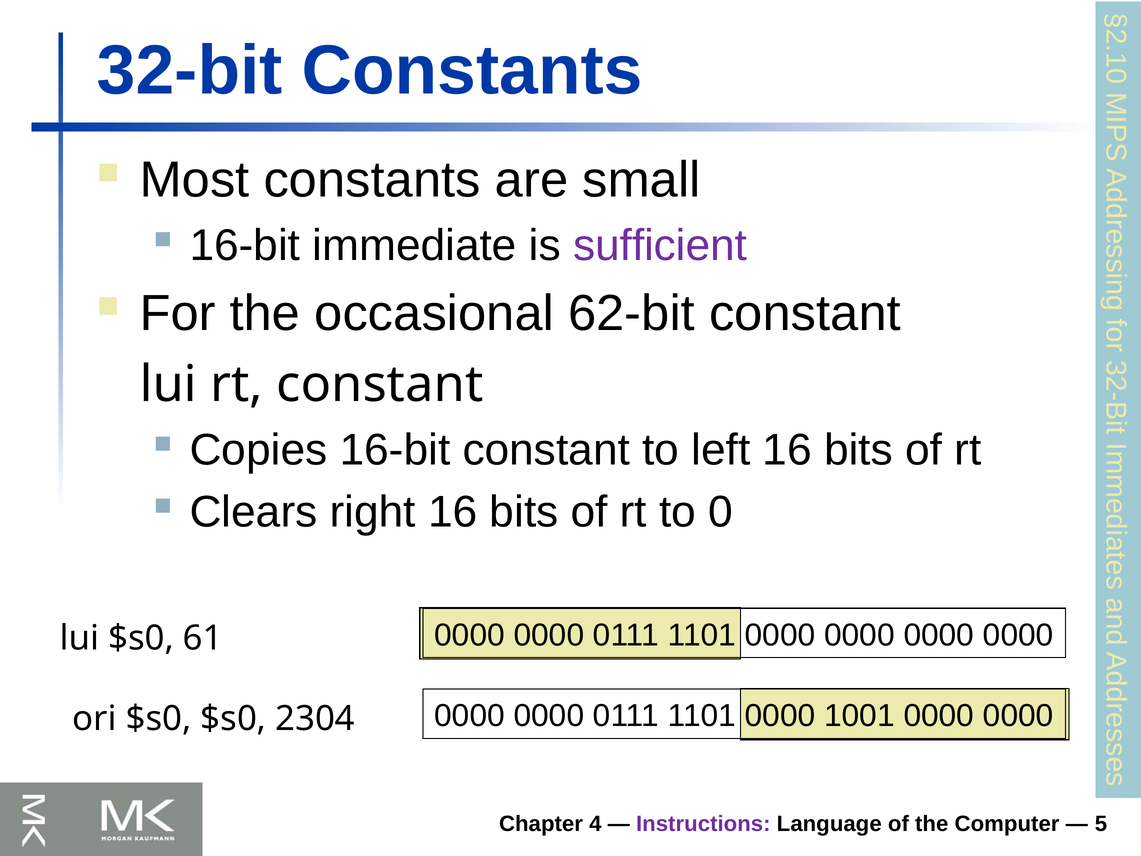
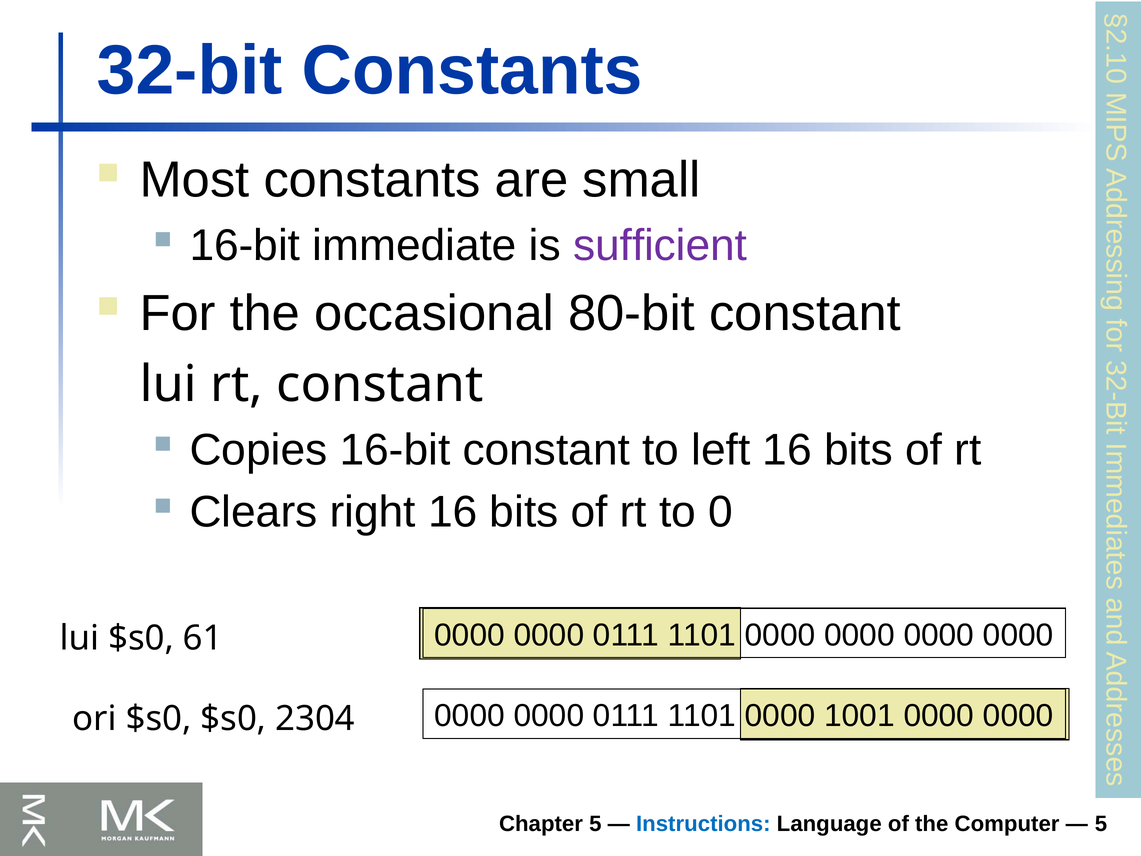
62-bit: 62-bit -> 80-bit
Chapter 4: 4 -> 5
Instructions colour: purple -> blue
